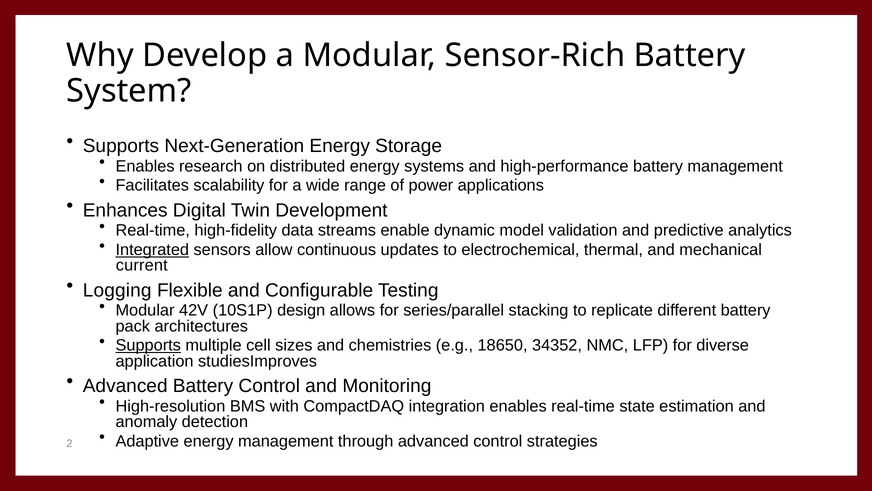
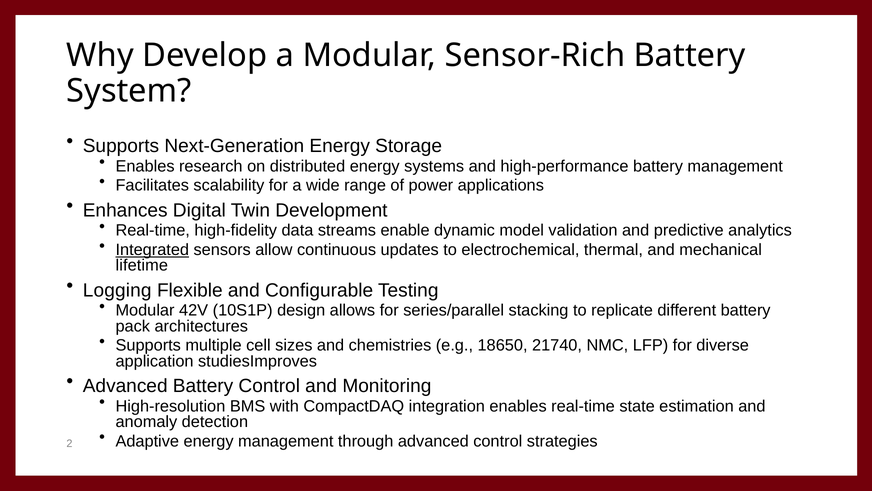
current: current -> lifetime
Supports at (148, 345) underline: present -> none
34352: 34352 -> 21740
